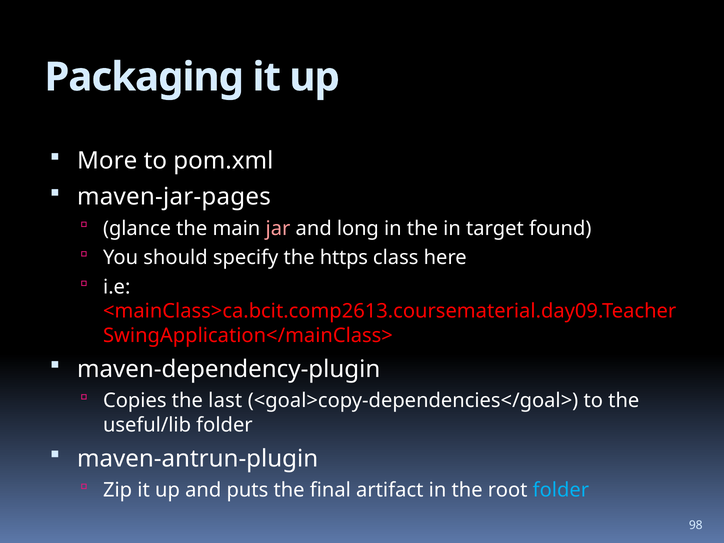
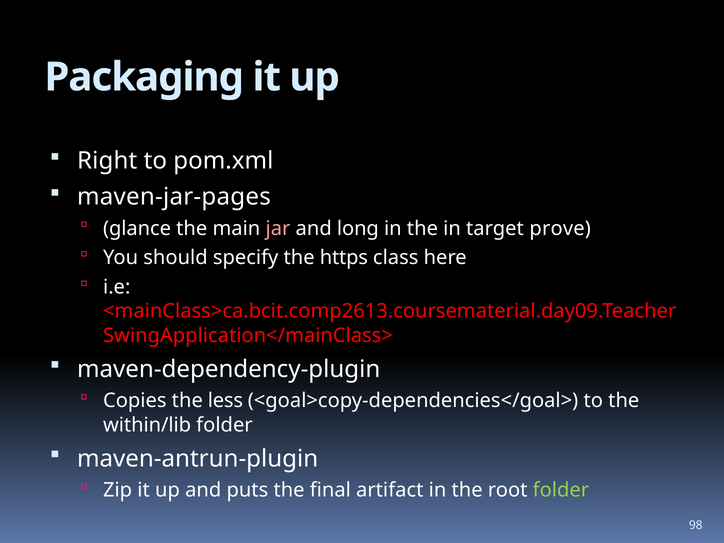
More: More -> Right
found: found -> prove
last: last -> less
useful/lib: useful/lib -> within/lib
folder at (561, 490) colour: light blue -> light green
